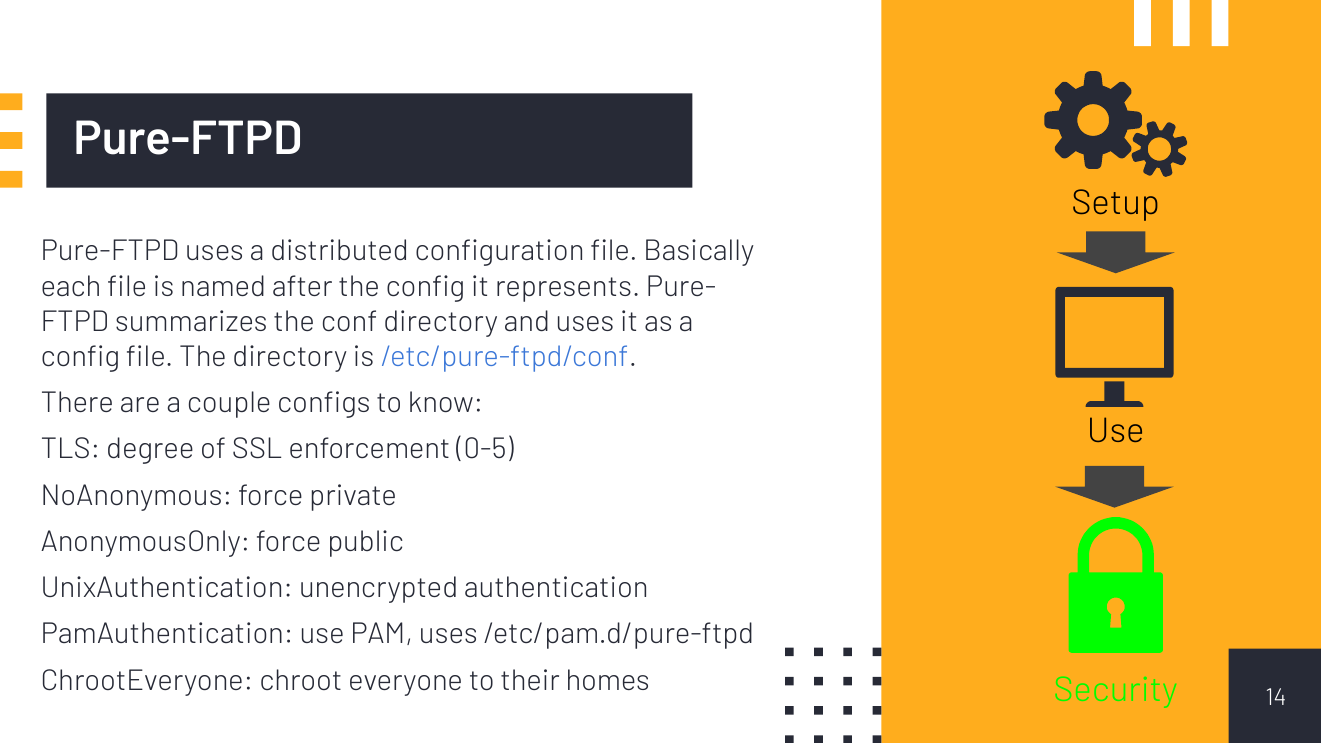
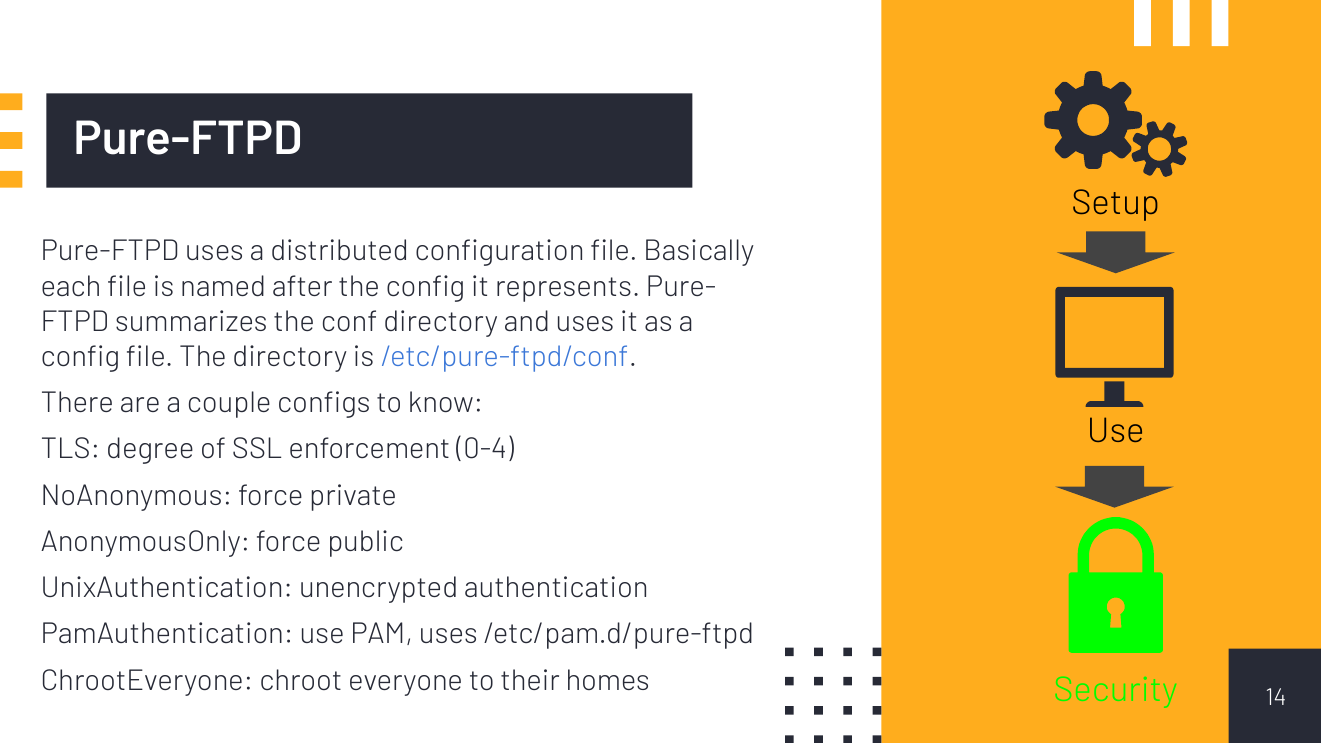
0-5: 0-5 -> 0-4
